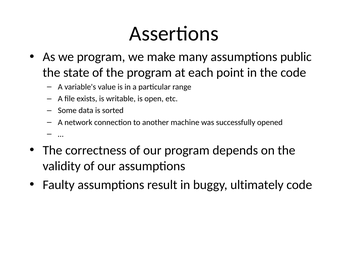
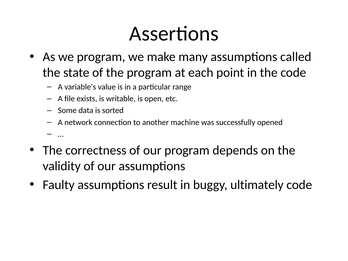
public: public -> called
